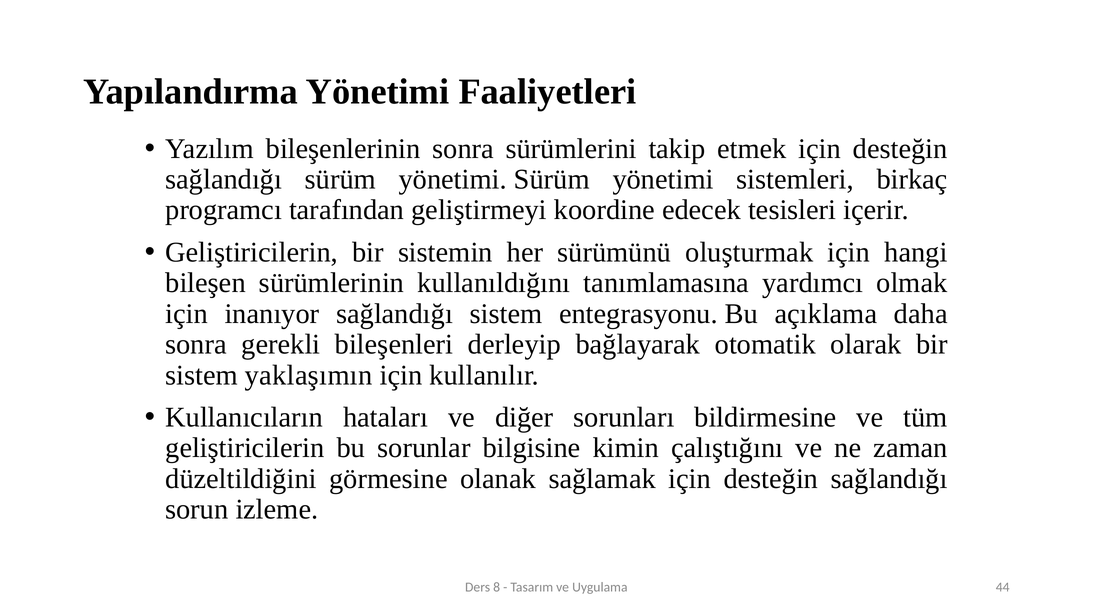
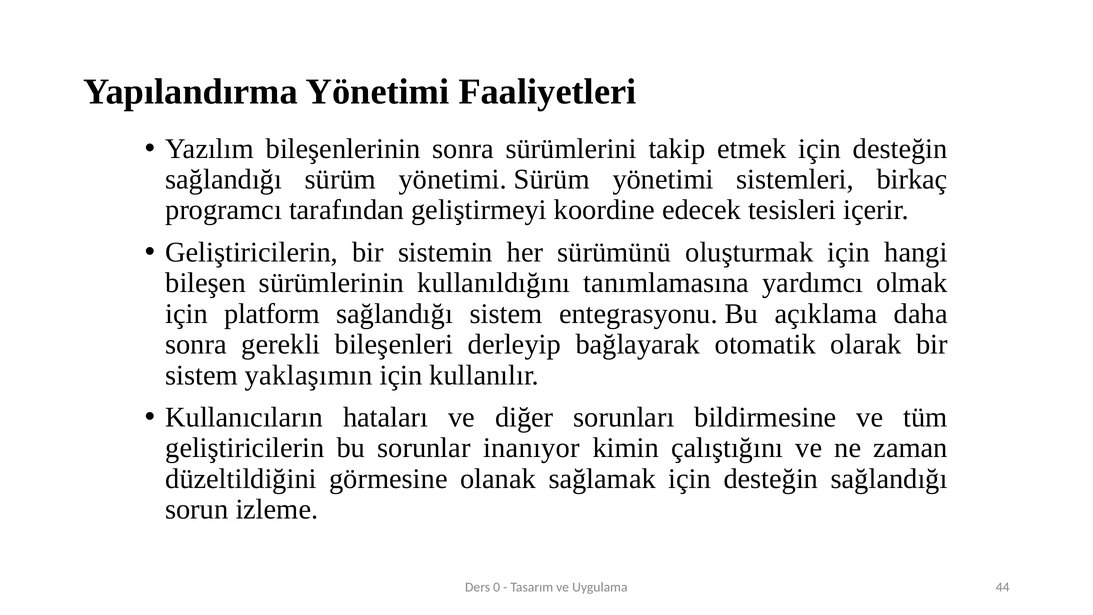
inanıyor: inanıyor -> platform
bilgisine: bilgisine -> inanıyor
8: 8 -> 0
